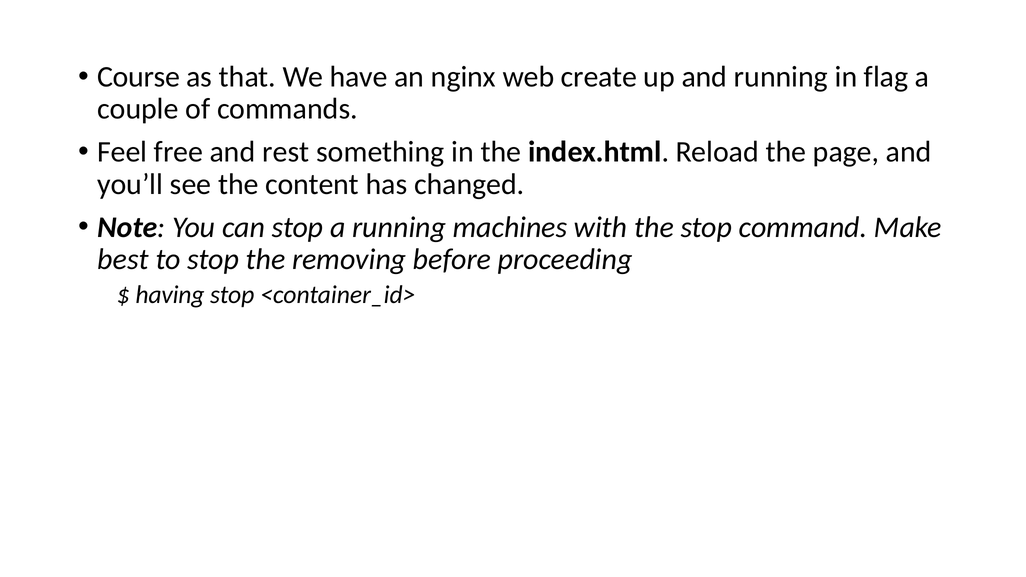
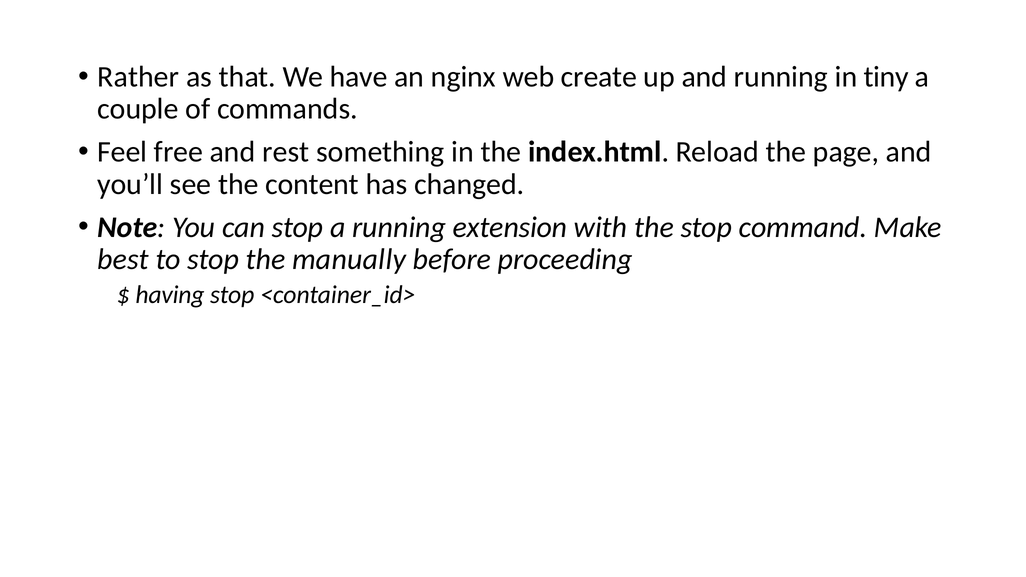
Course: Course -> Rather
flag: flag -> tiny
machines: machines -> extension
removing: removing -> manually
